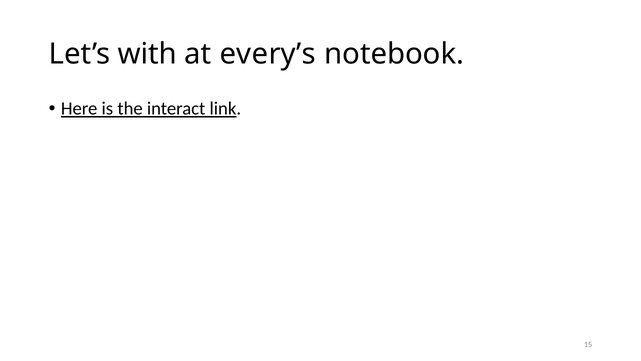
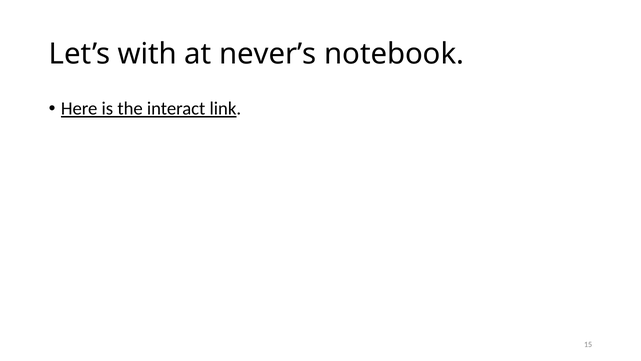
every’s: every’s -> never’s
